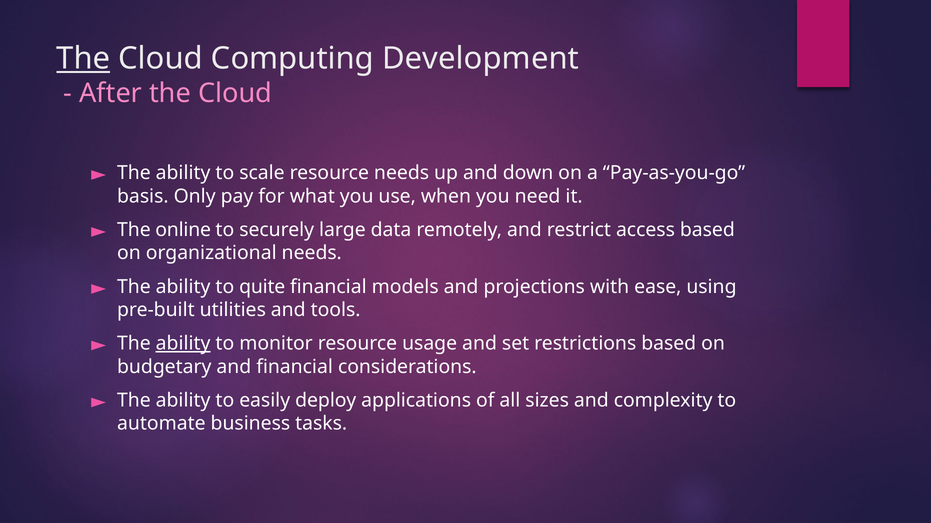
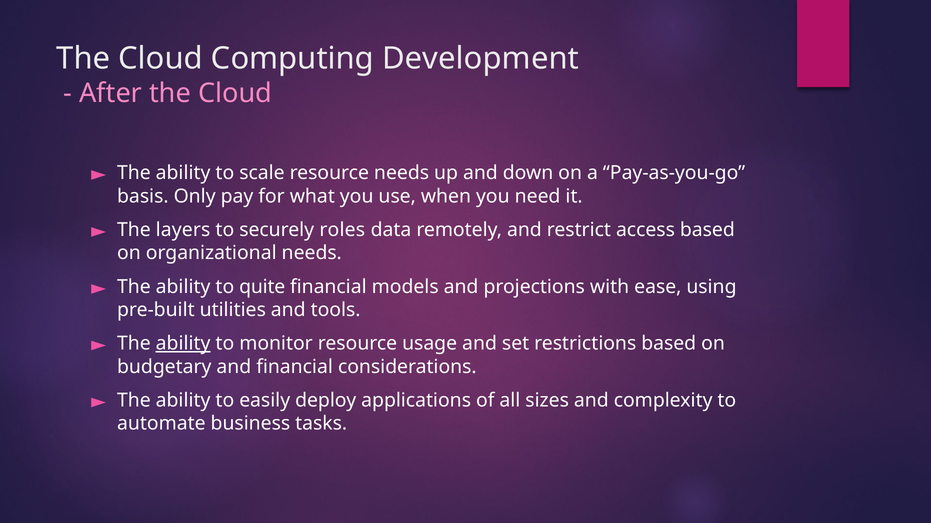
The at (83, 59) underline: present -> none
online: online -> layers
large: large -> roles
